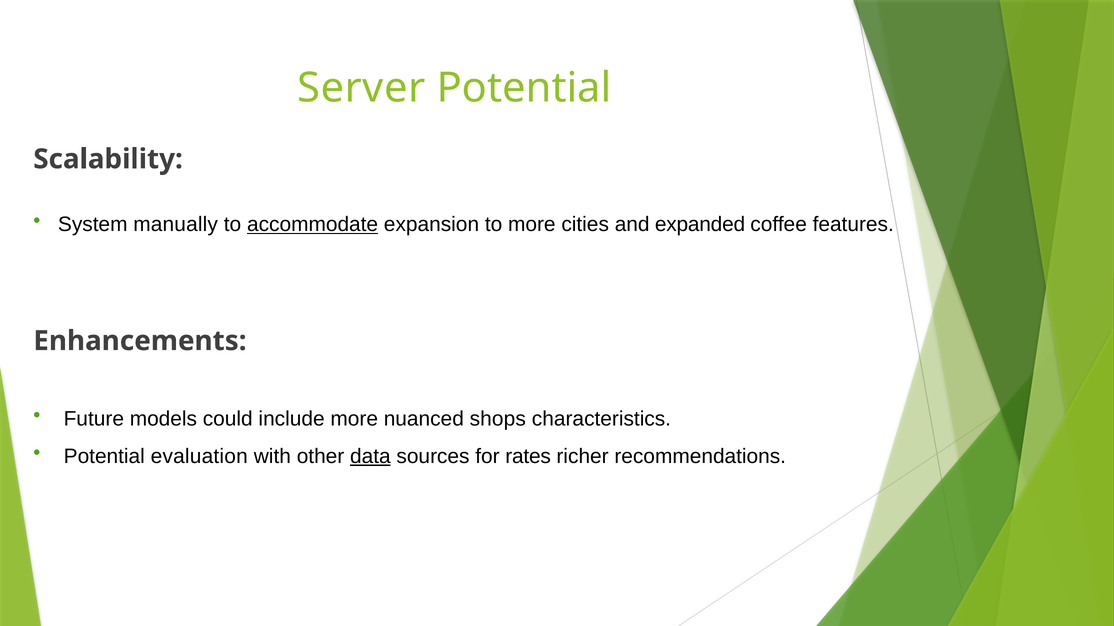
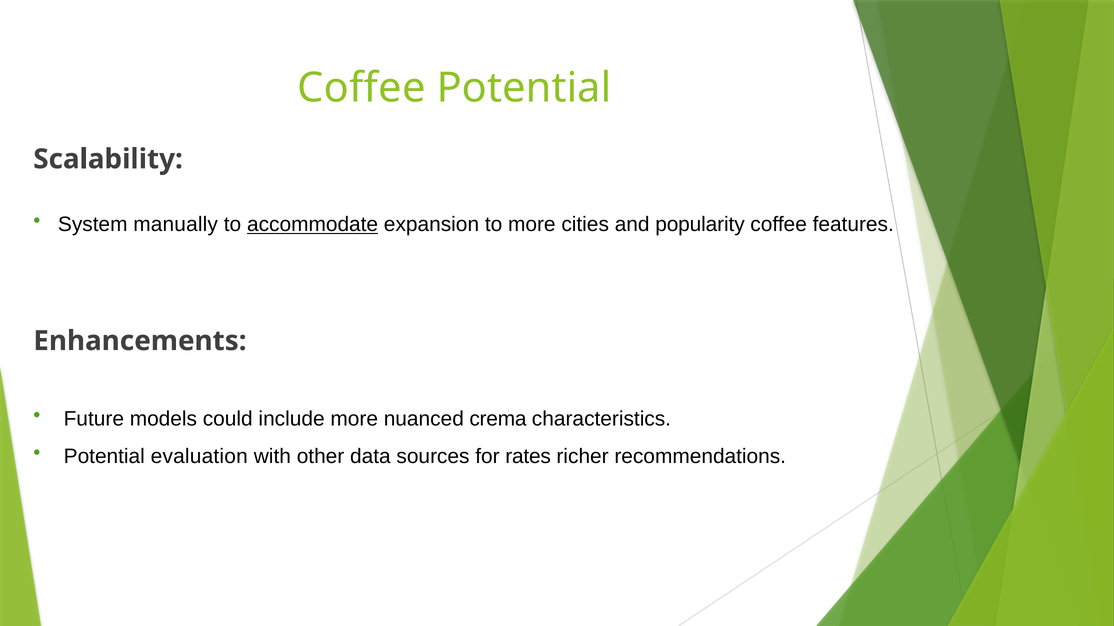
Server at (361, 88): Server -> Coffee
expanded: expanded -> popularity
shops: shops -> crema
data underline: present -> none
